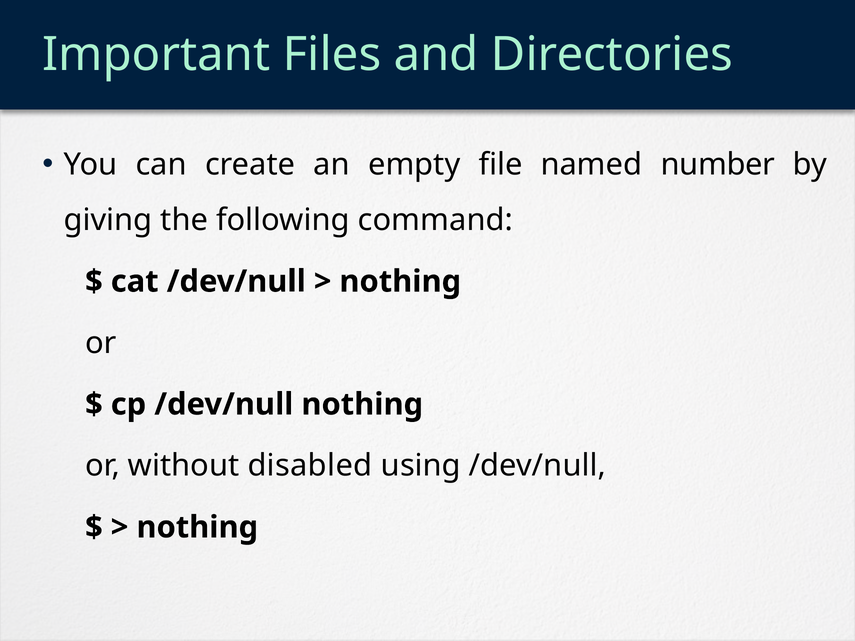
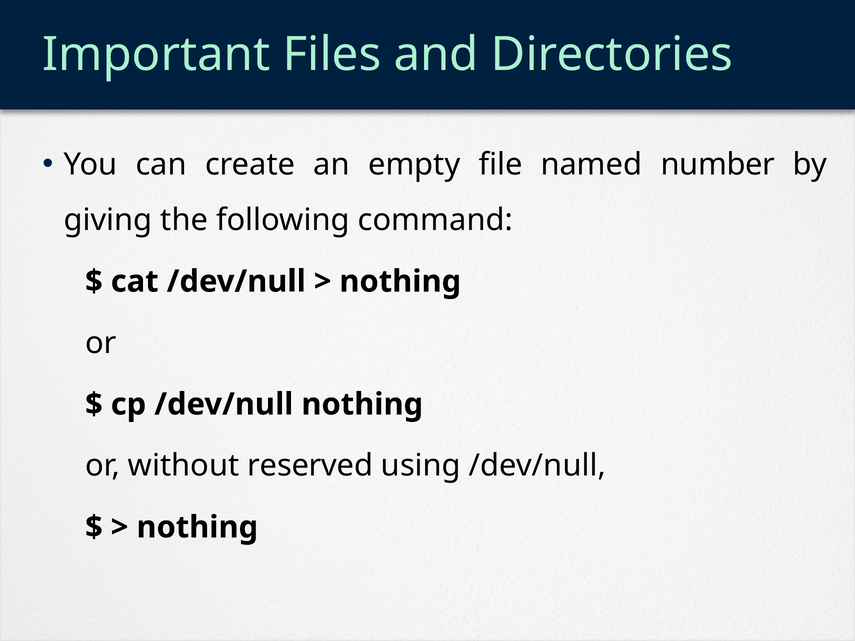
disabled: disabled -> reserved
